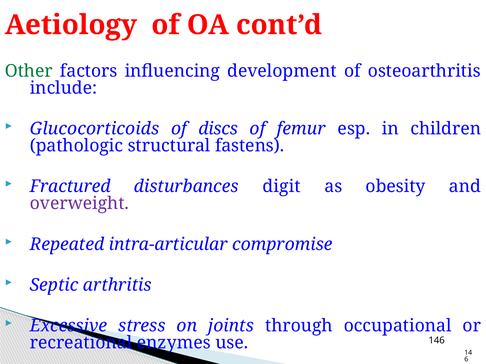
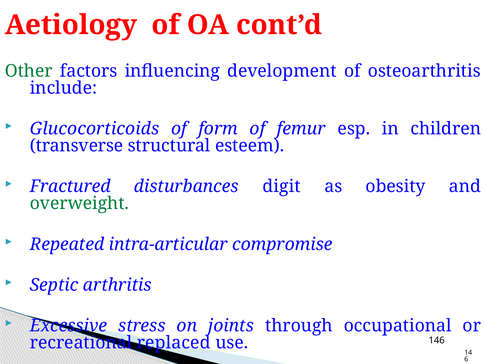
discs: discs -> form
pathologic: pathologic -> transverse
fastens: fastens -> esteem
overweight colour: purple -> green
enzymes: enzymes -> replaced
